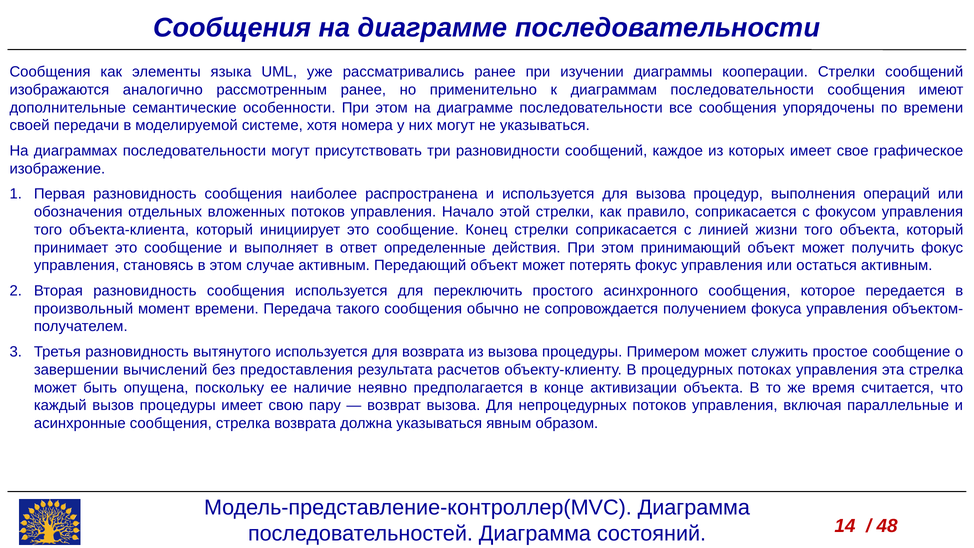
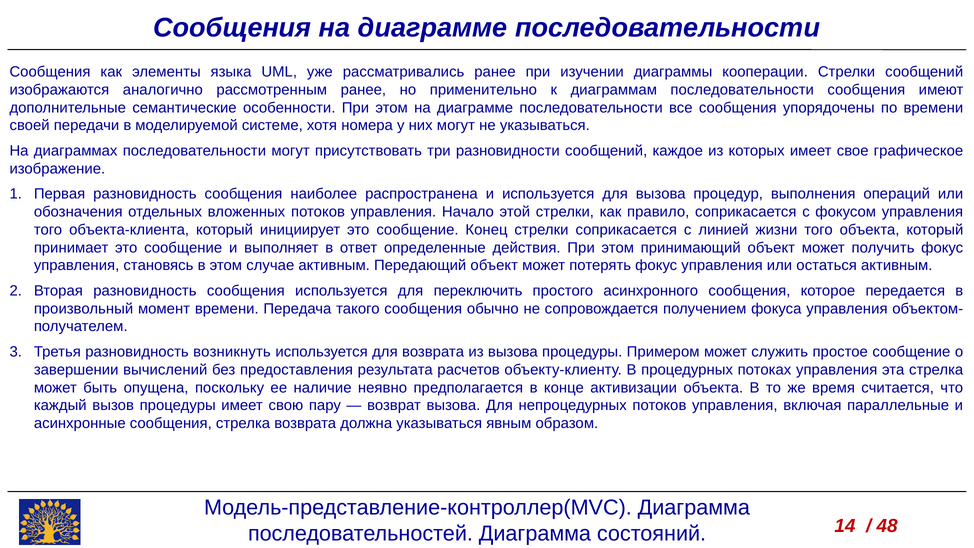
вытянутого: вытянутого -> возникнуть
